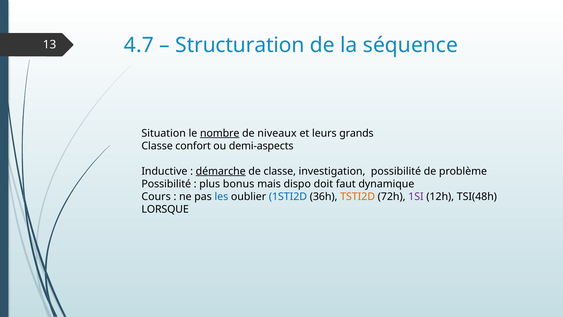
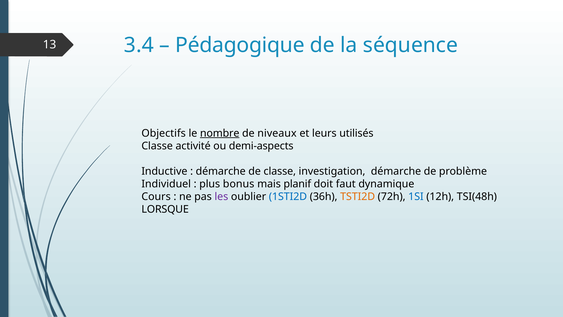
4.7: 4.7 -> 3.4
Structuration: Structuration -> Pédagogique
Situation: Situation -> Objectifs
grands: grands -> utilisés
confort: confort -> activité
démarche at (221, 171) underline: present -> none
investigation possibilité: possibilité -> démarche
Possibilité at (166, 184): Possibilité -> Individuel
dispo: dispo -> planif
les colour: blue -> purple
1SI colour: purple -> blue
